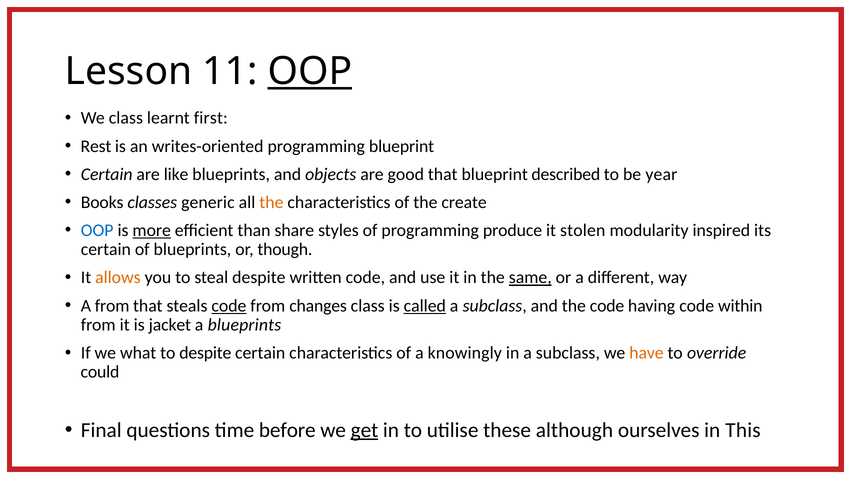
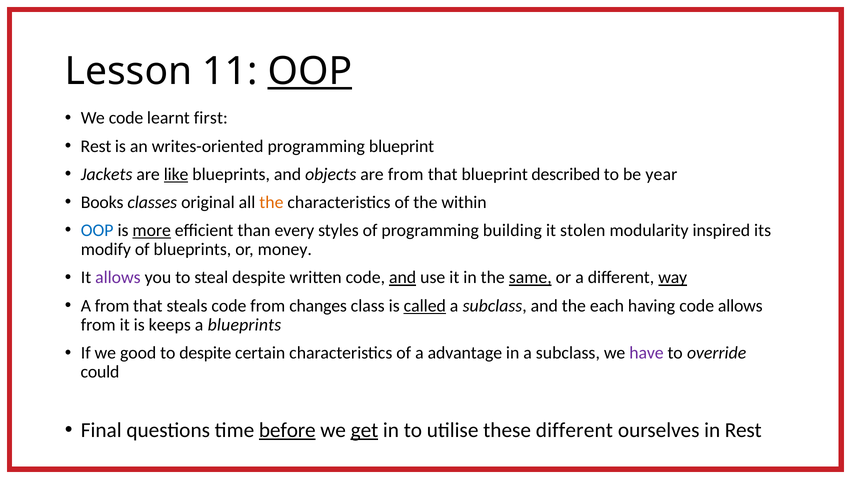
We class: class -> code
Certain at (107, 174): Certain -> Jackets
like underline: none -> present
are good: good -> from
generic: generic -> original
create: create -> within
share: share -> every
produce: produce -> building
certain at (106, 249): certain -> modify
though: though -> money
allows at (118, 277) colour: orange -> purple
and at (403, 277) underline: none -> present
way underline: none -> present
code at (229, 305) underline: present -> none
the code: code -> each
code within: within -> allows
jacket: jacket -> keeps
what: what -> good
knowingly: knowingly -> advantage
have colour: orange -> purple
before underline: none -> present
these although: although -> different
in This: This -> Rest
